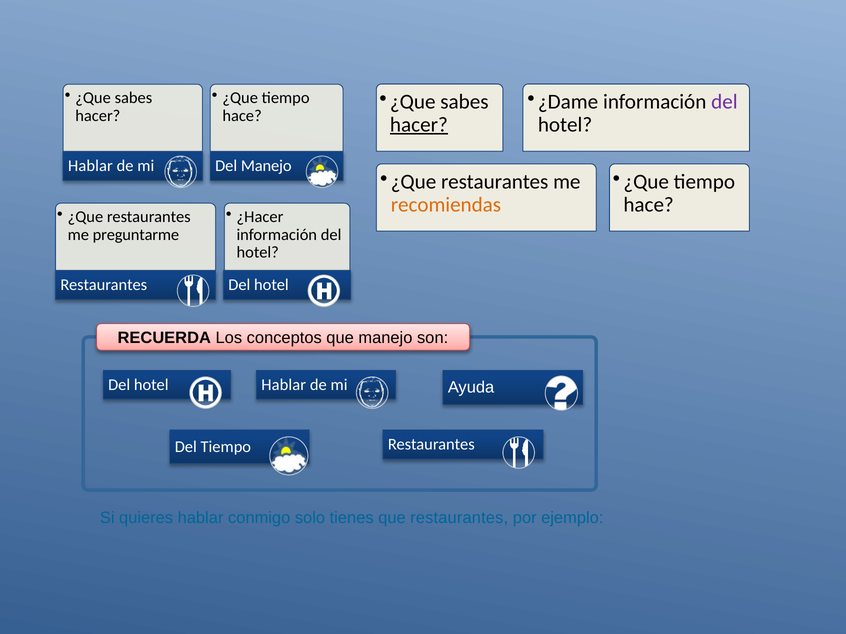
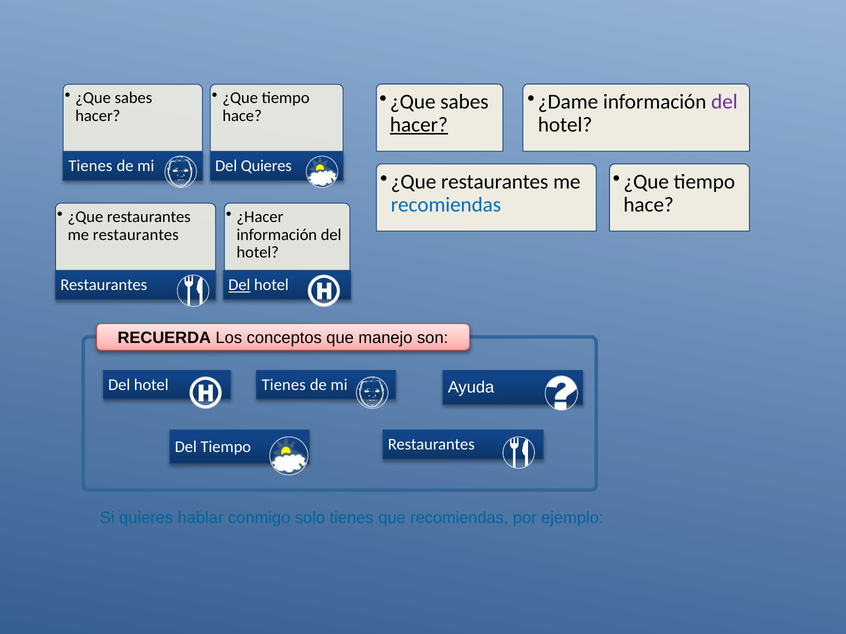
Hablar at (90, 166): Hablar -> Tienes
Del Manejo: Manejo -> Quieres
recomiendas at (446, 205) colour: orange -> blue
me preguntarme: preguntarme -> restaurantes
Del at (239, 285) underline: none -> present
Hablar at (284, 385): Hablar -> Tienes
que restaurantes: restaurantes -> recomiendas
